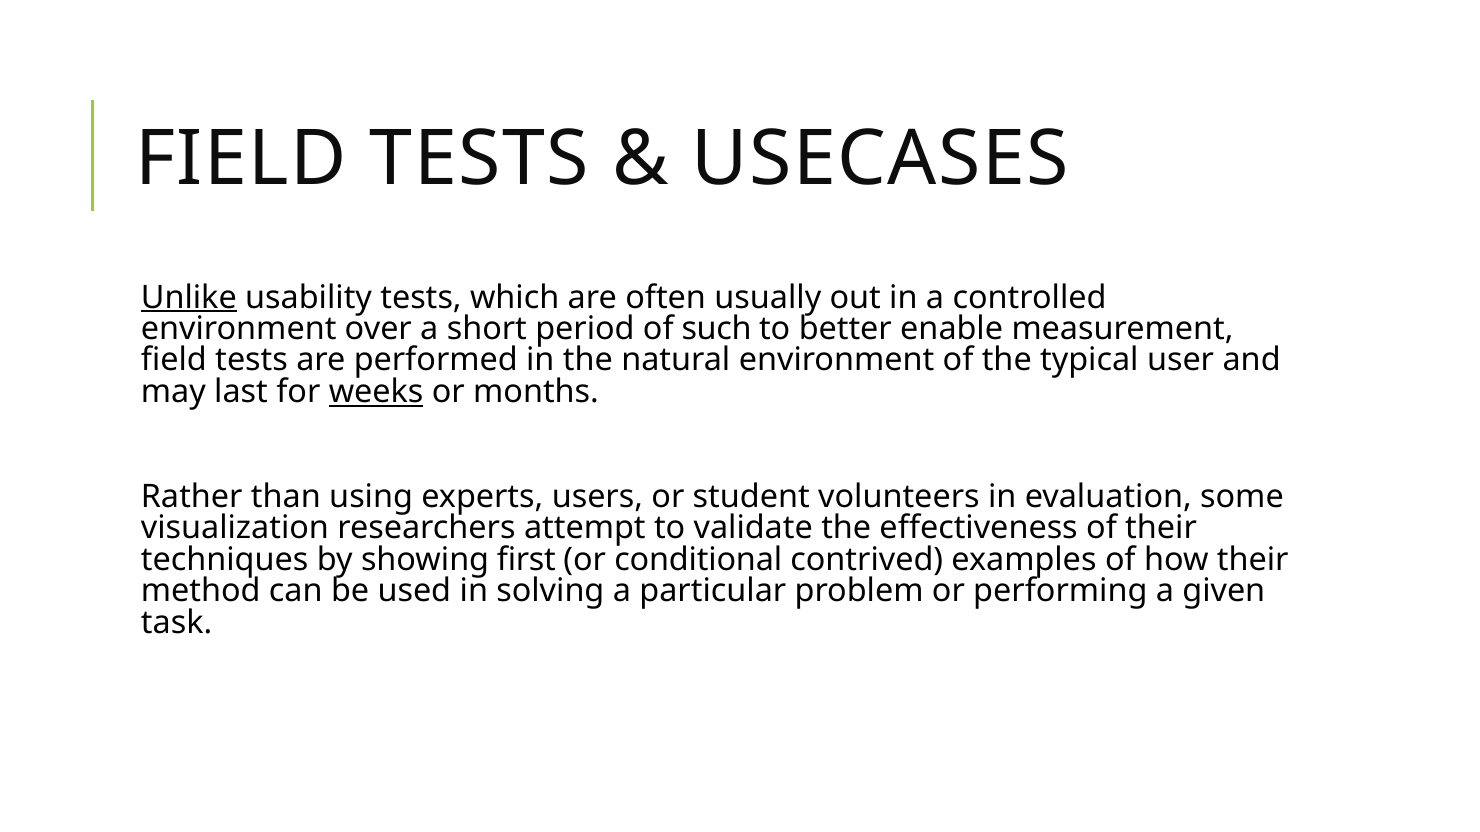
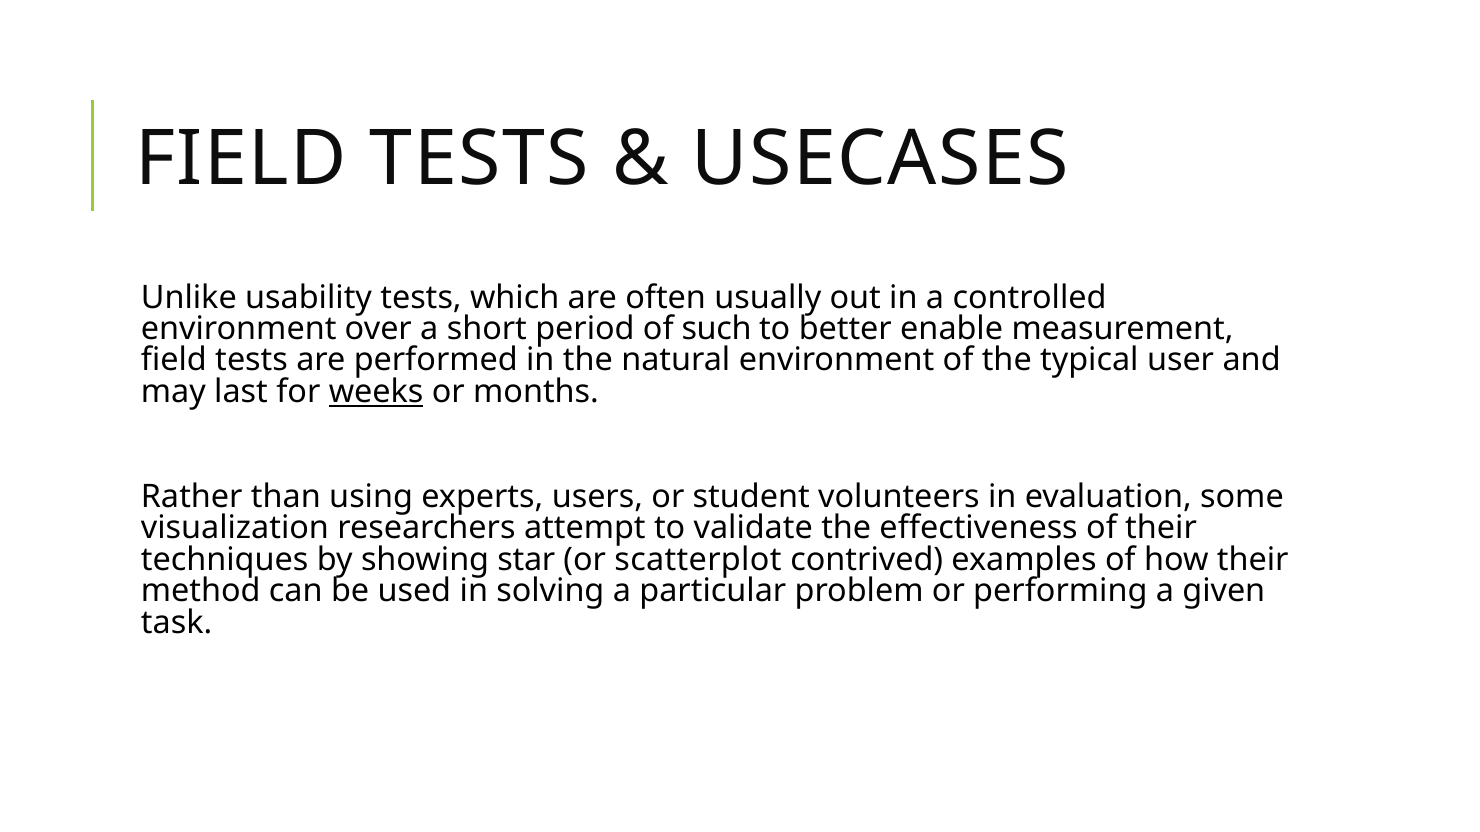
Unlike underline: present -> none
first: first -> star
conditional: conditional -> scatterplot
